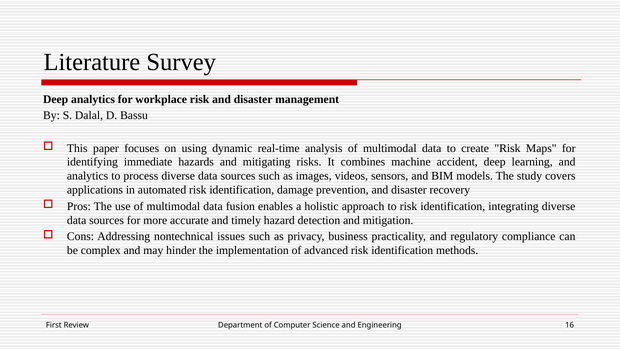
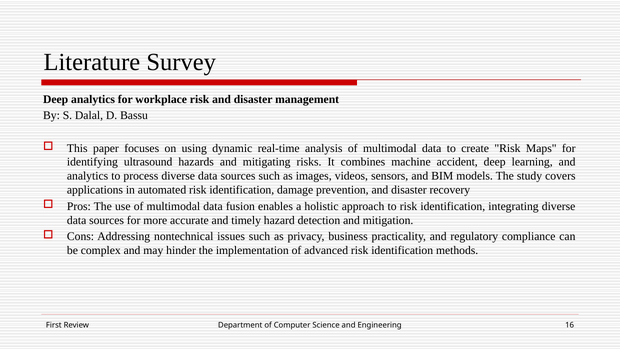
immediate: immediate -> ultrasound
